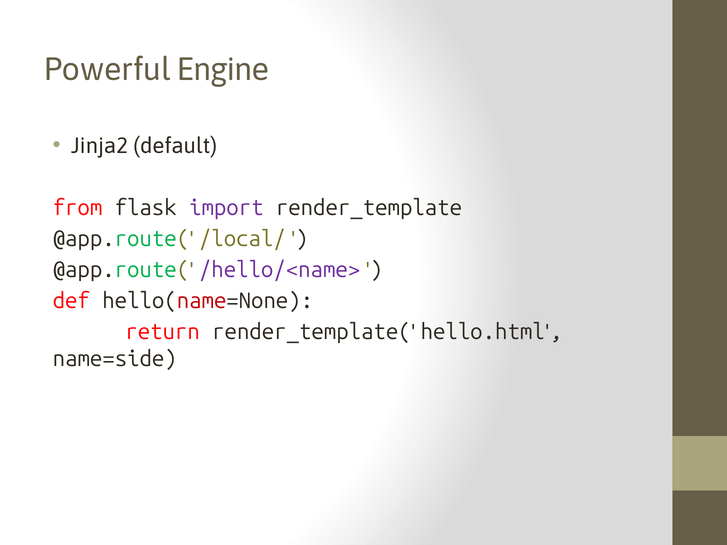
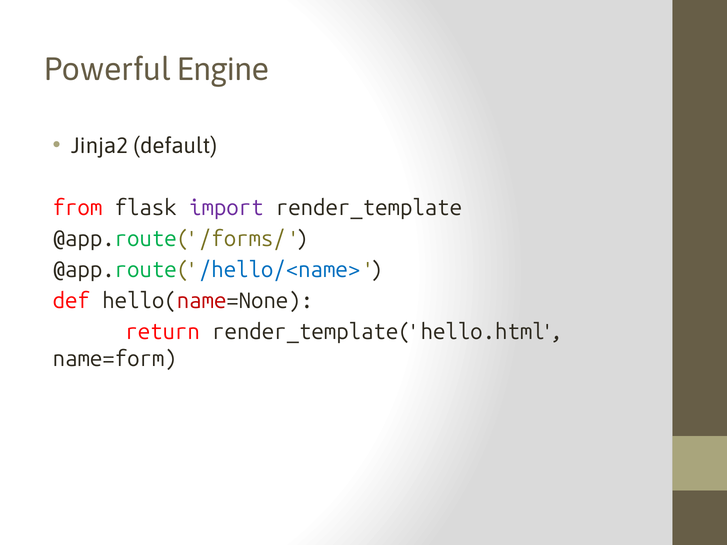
/local/: /local/ -> /forms/
/hello/<name> colour: purple -> blue
name=side: name=side -> name=form
